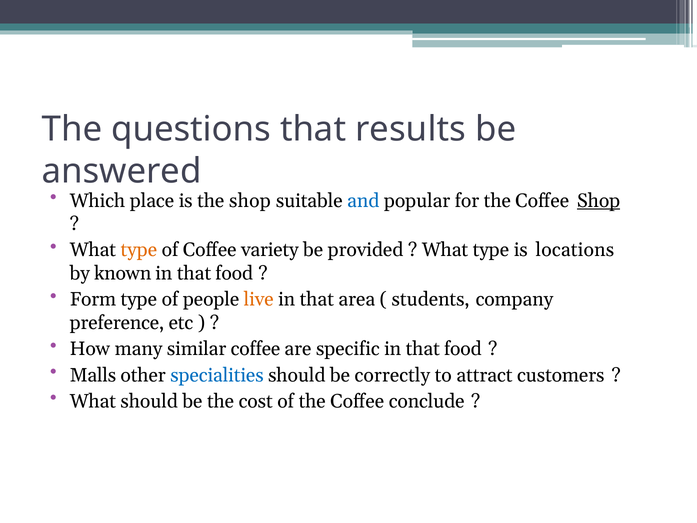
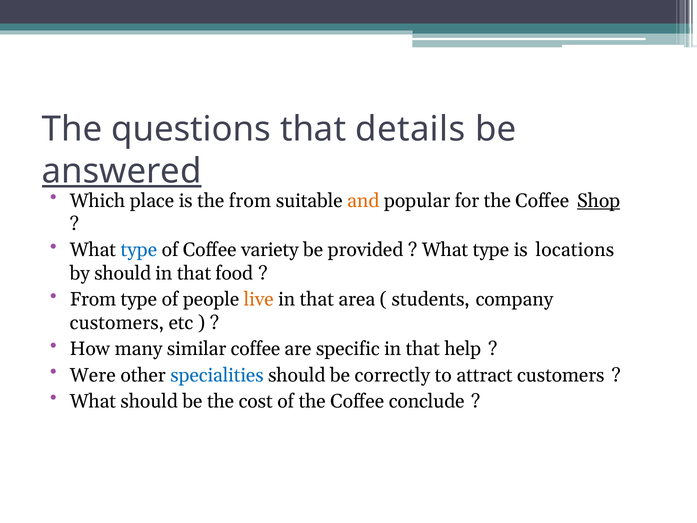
results: results -> details
answered underline: none -> present
the shop: shop -> from
and colour: blue -> orange
type at (139, 250) colour: orange -> blue
by known: known -> should
Form at (93, 299): Form -> From
preference at (117, 323): preference -> customers
food at (463, 349): food -> help
Malls: Malls -> Were
